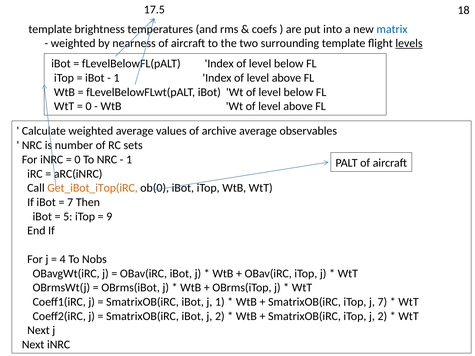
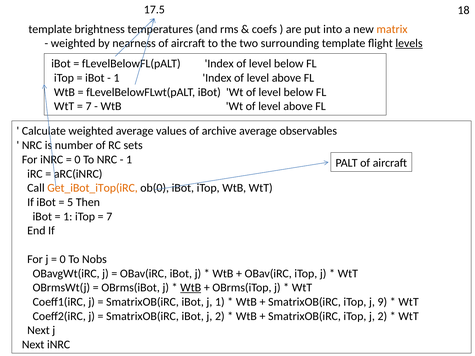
matrix colour: blue -> orange
0 at (89, 106): 0 -> 7
7 at (70, 202): 7 -> 5
5 at (68, 217): 5 -> 1
9 at (109, 217): 9 -> 7
4 at (63, 259): 4 -> 0
WtB at (191, 288) underline: none -> present
j 7: 7 -> 9
